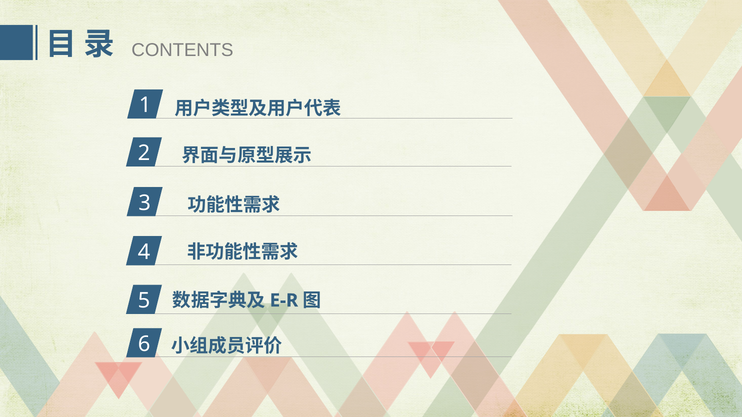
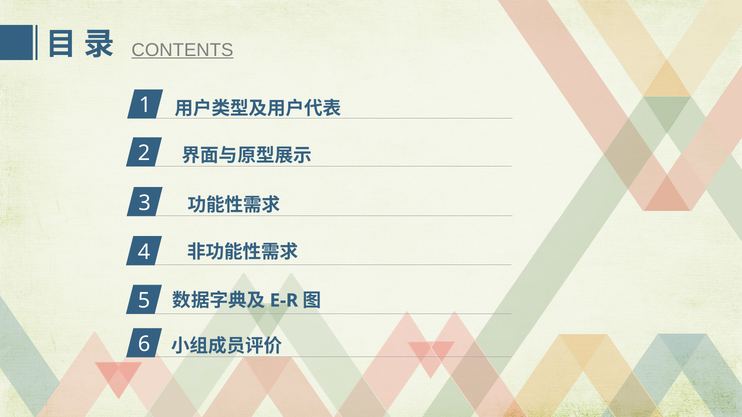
CONTENTS underline: none -> present
